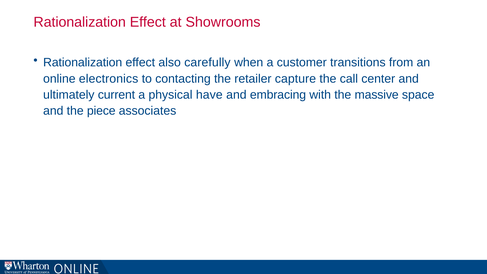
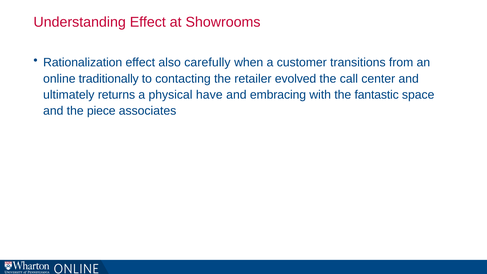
Rationalization at (80, 22): Rationalization -> Understanding
electronics: electronics -> traditionally
capture: capture -> evolved
current: current -> returns
massive: massive -> fantastic
